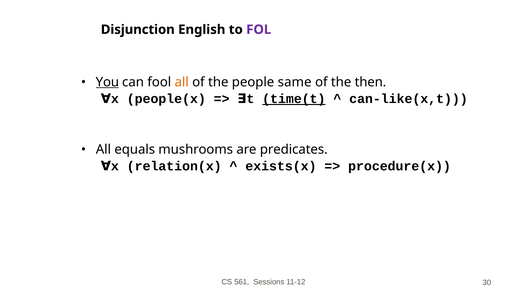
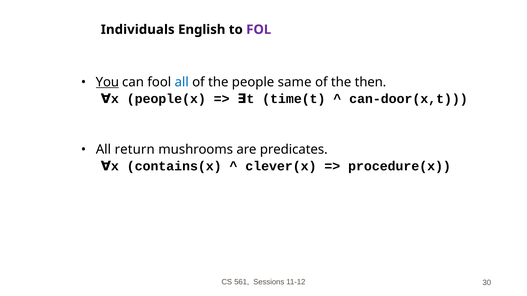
Disjunction: Disjunction -> Individuals
all at (182, 82) colour: orange -> blue
time(t underline: present -> none
can-like(x,t: can-like(x,t -> can-door(x,t
equals: equals -> return
relation(x: relation(x -> contains(x
exists(x: exists(x -> clever(x
